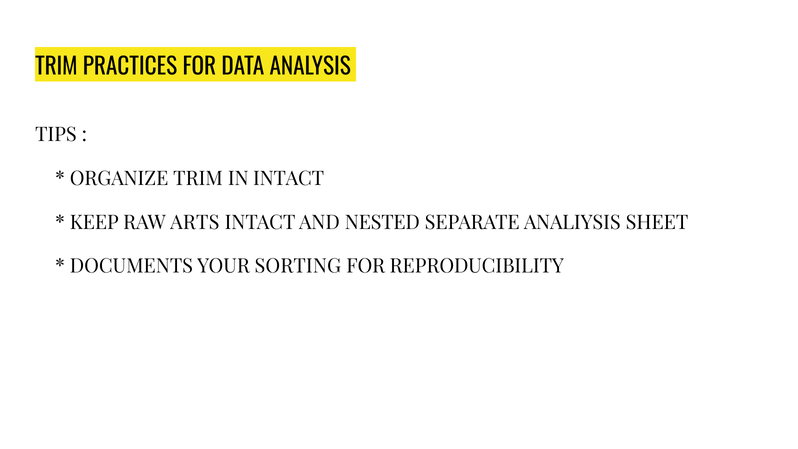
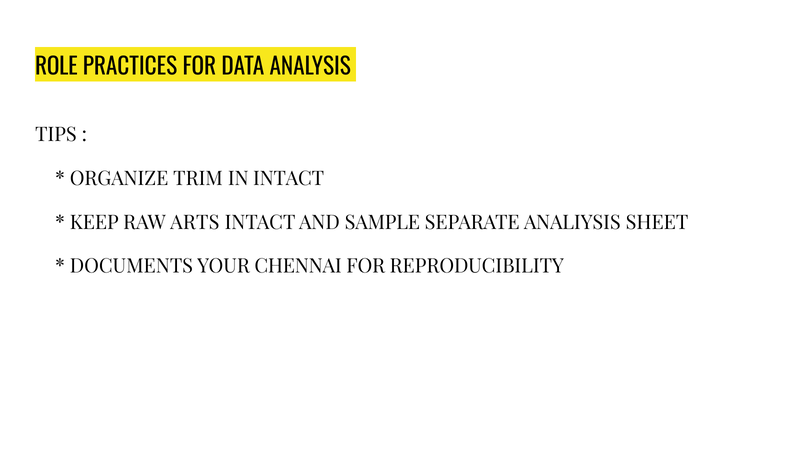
TRIM at (56, 67): TRIM -> ROLE
NESTED: NESTED -> SAMPLE
SORTING: SORTING -> CHENNAI
